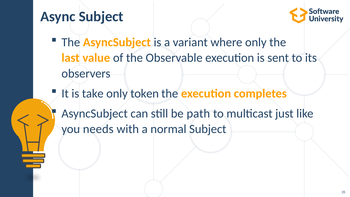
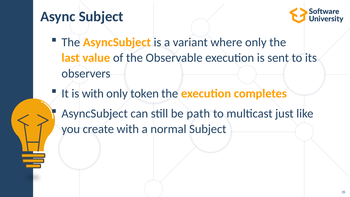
is take: take -> with
needs: needs -> create
